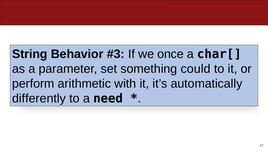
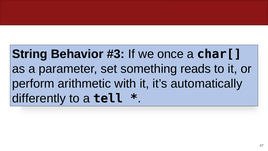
could: could -> reads
need: need -> tell
